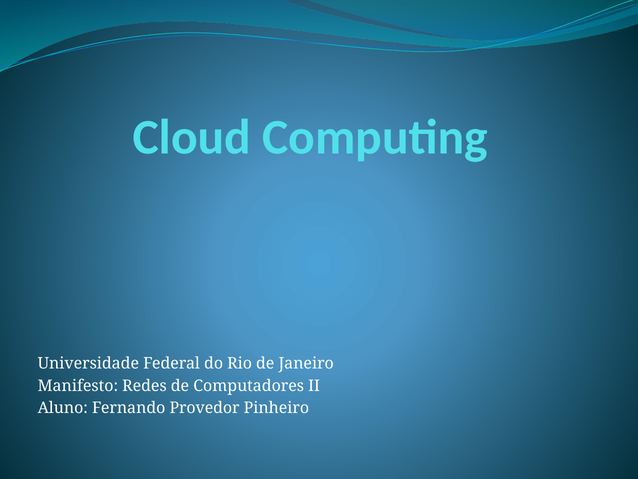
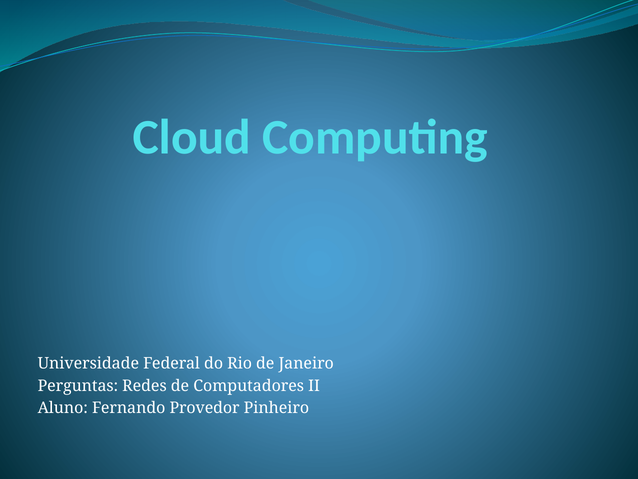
Manifesto: Manifesto -> Perguntas
